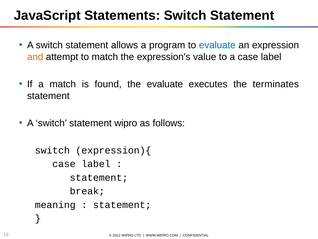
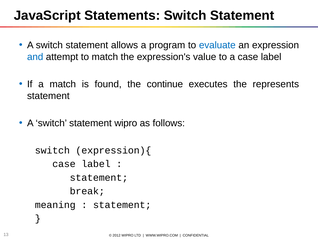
and colour: orange -> blue
the evaluate: evaluate -> continue
terminates: terminates -> represents
